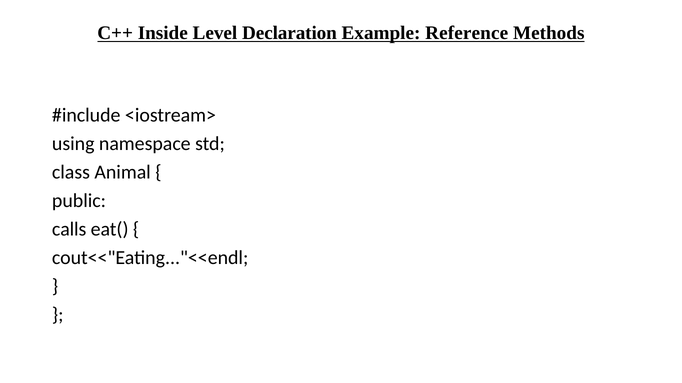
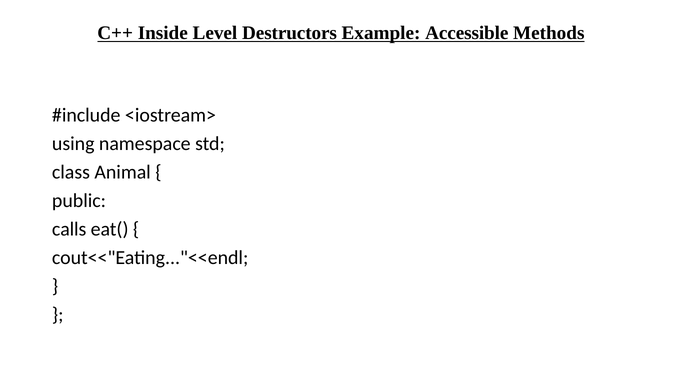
Declaration: Declaration -> Destructors
Reference: Reference -> Accessible
